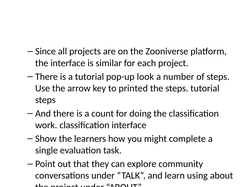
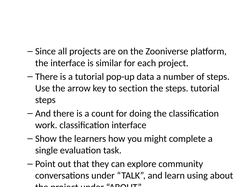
look: look -> data
printed: printed -> section
